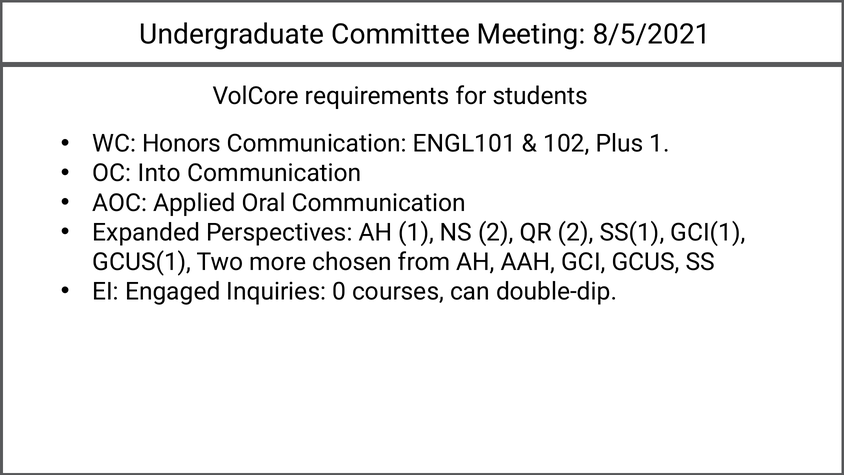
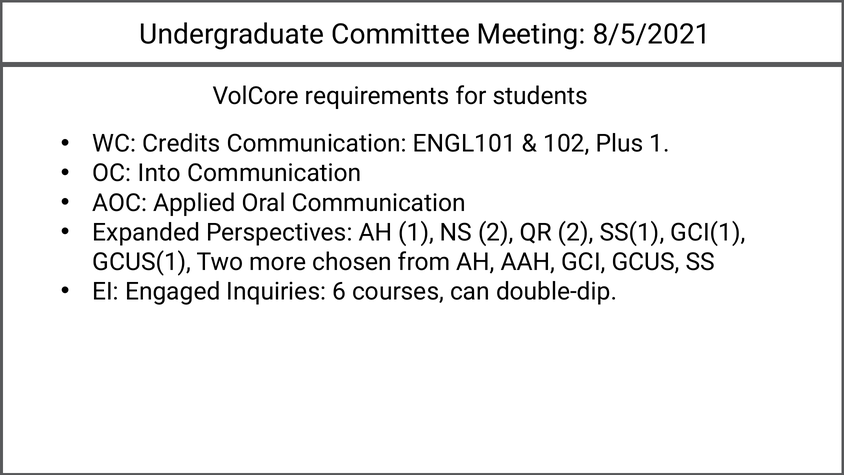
Honors: Honors -> Credits
0: 0 -> 6
